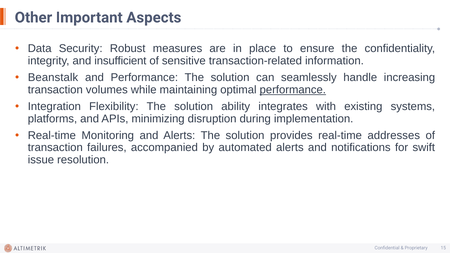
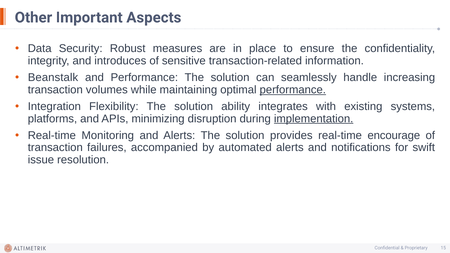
insufficient: insufficient -> introduces
implementation underline: none -> present
addresses: addresses -> encourage
